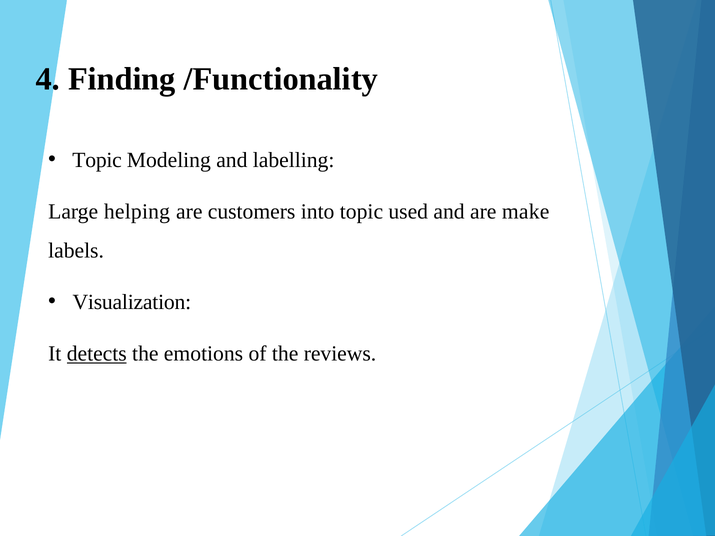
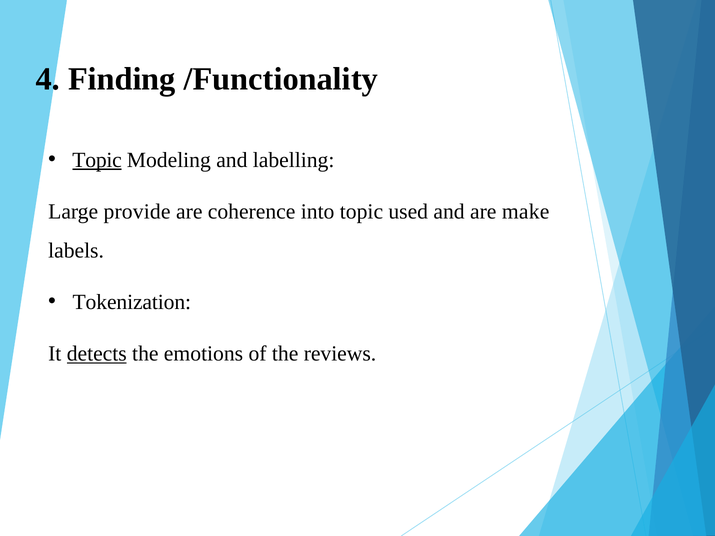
Topic at (97, 160) underline: none -> present
helping: helping -> provide
customers: customers -> coherence
Visualization: Visualization -> Tokenization
